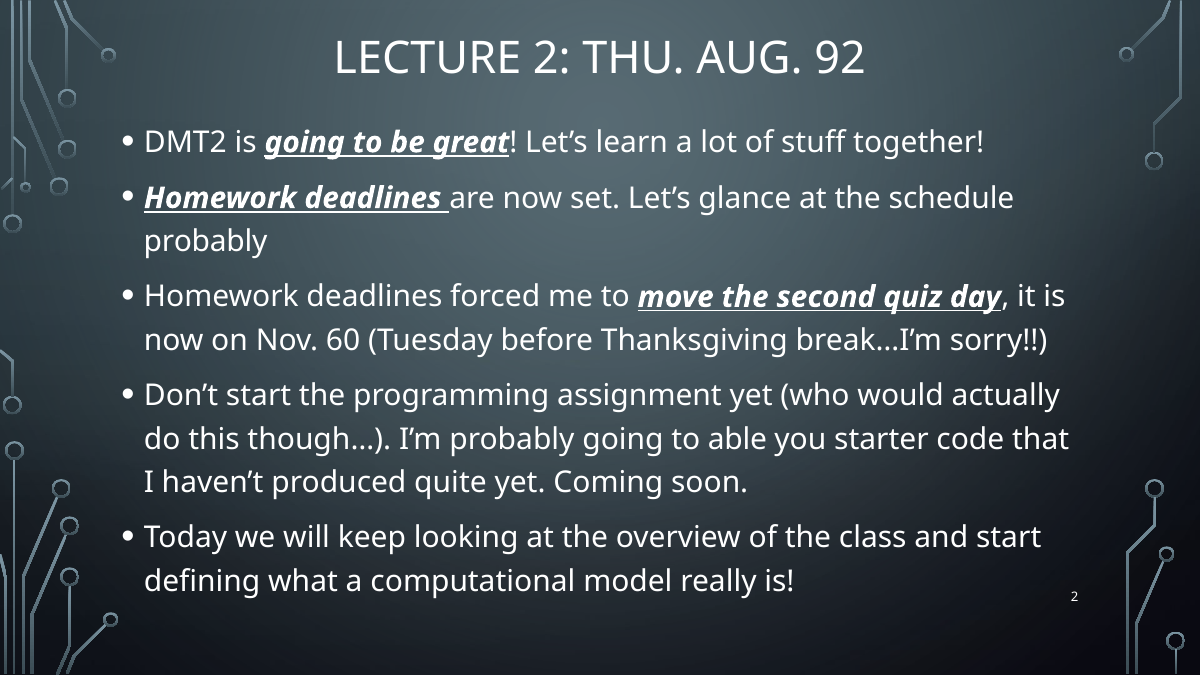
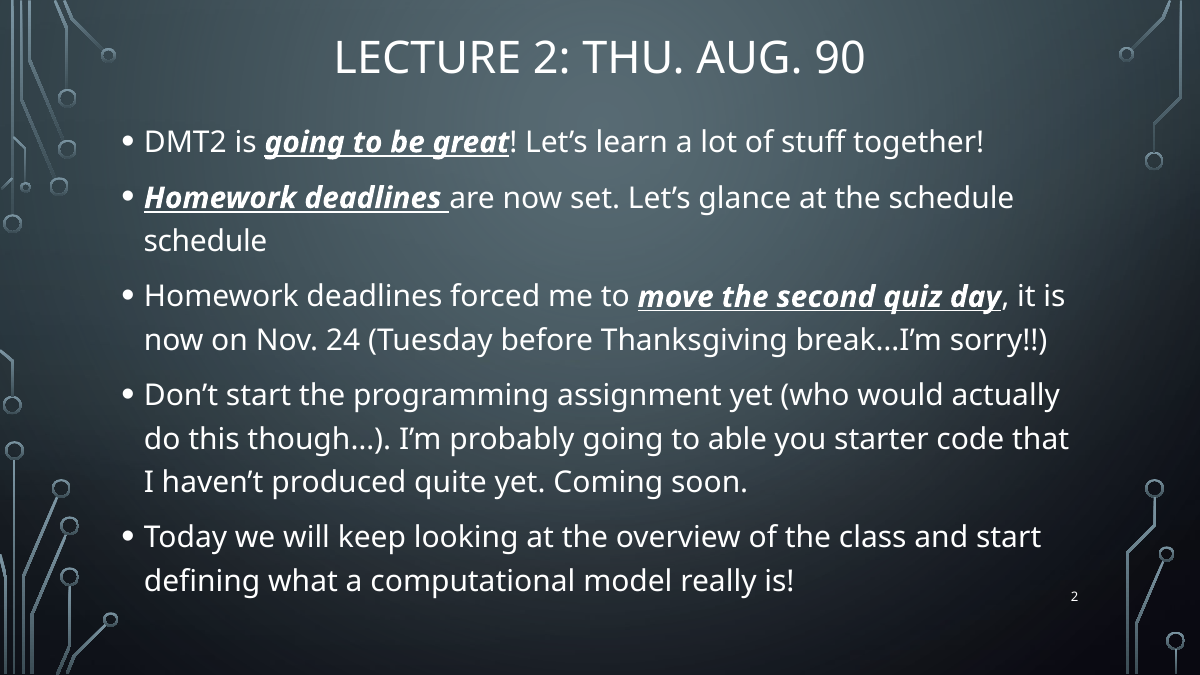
92: 92 -> 90
probably at (205, 241): probably -> schedule
60: 60 -> 24
